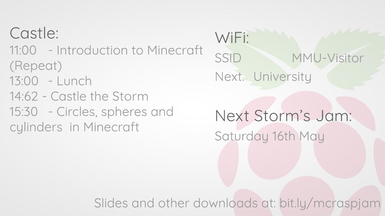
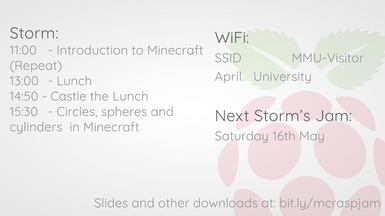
Castle at (34, 33): Castle -> Storm
Next at (230, 77): Next -> April
14:62: 14:62 -> 14:50
the Storm: Storm -> Lunch
